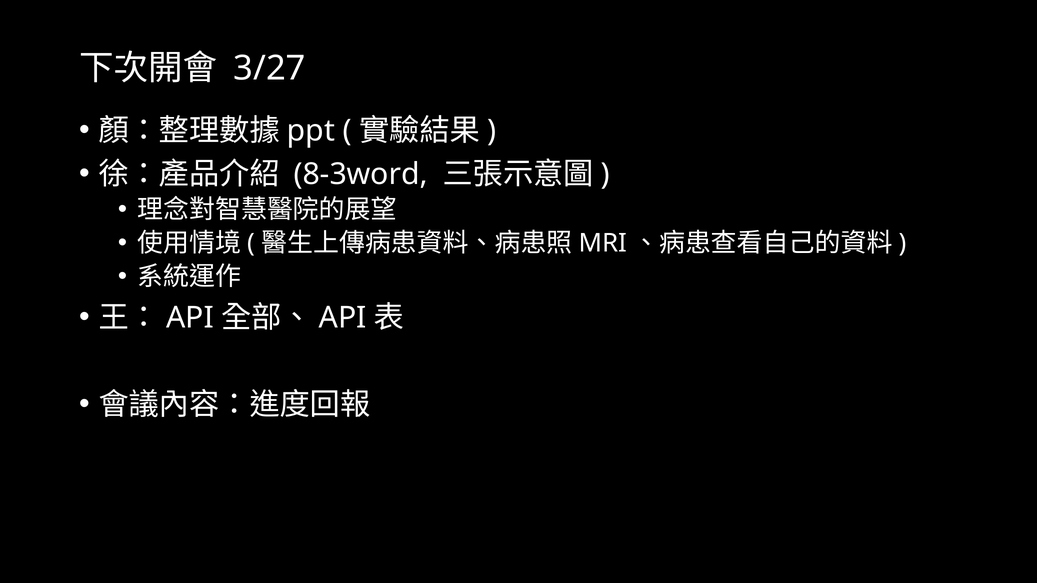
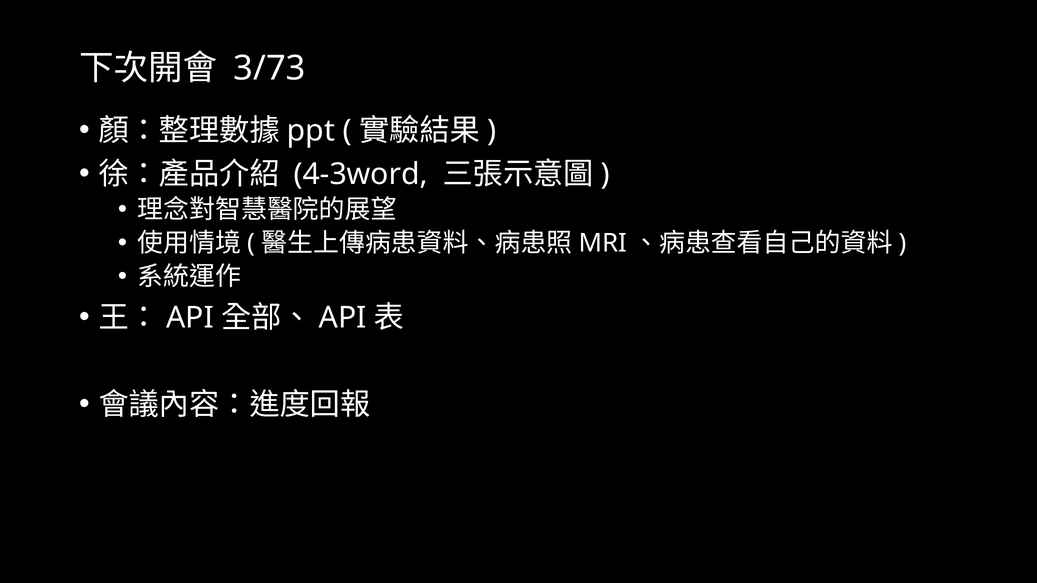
3/27: 3/27 -> 3/73
8-3word: 8-3word -> 4-3word
